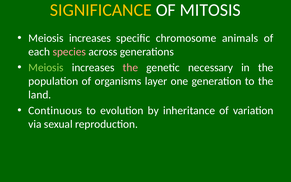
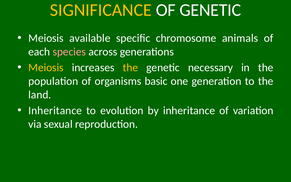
OF MITOSIS: MITOSIS -> GENETIC
increases at (90, 38): increases -> available
Meiosis at (46, 68) colour: light green -> yellow
the at (130, 68) colour: pink -> yellow
layer: layer -> basic
Continuous at (55, 111): Continuous -> Inheritance
